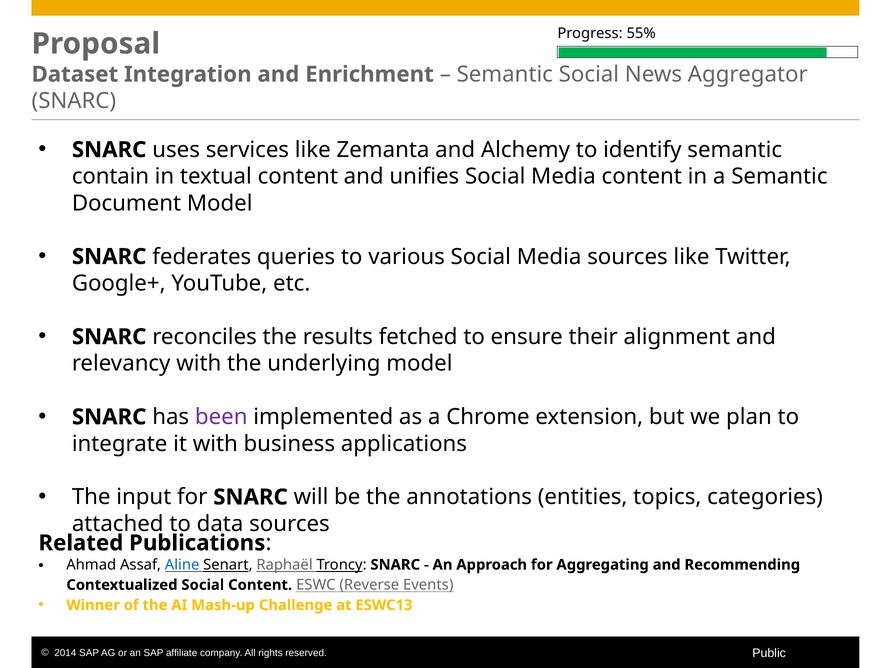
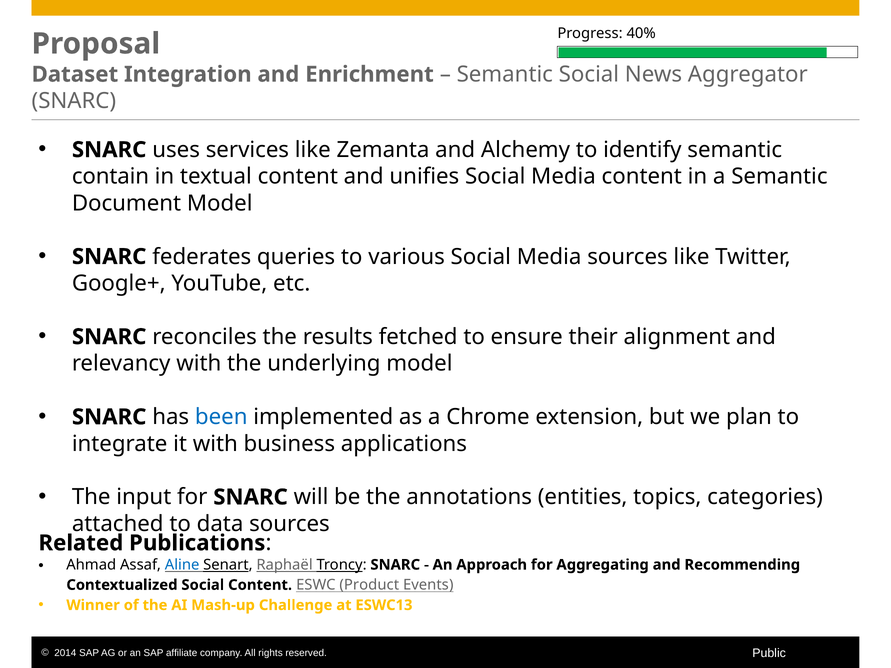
55%: 55% -> 40%
been colour: purple -> blue
Reverse: Reverse -> Product
